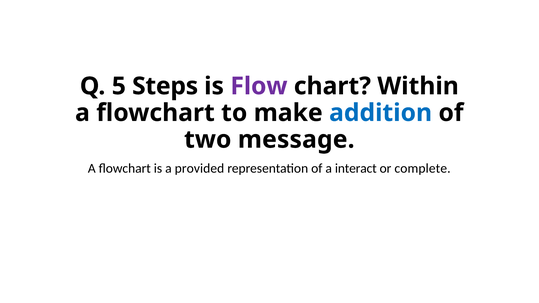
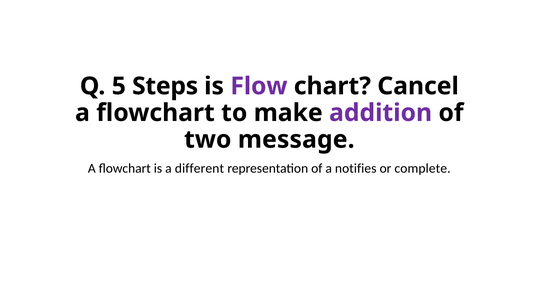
Within: Within -> Cancel
addition colour: blue -> purple
provided: provided -> different
interact: interact -> notifies
